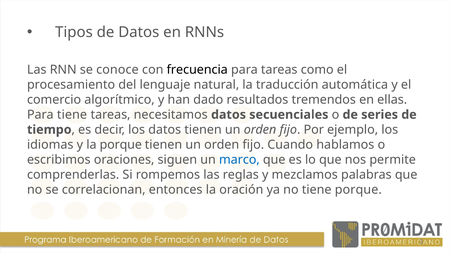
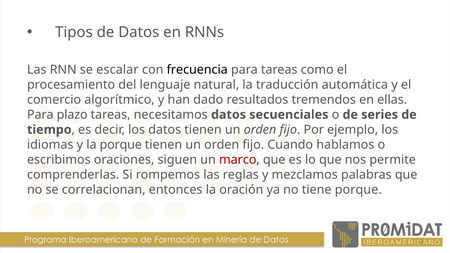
conoce: conoce -> escalar
Para tiene: tiene -> plazo
marco colour: blue -> red
